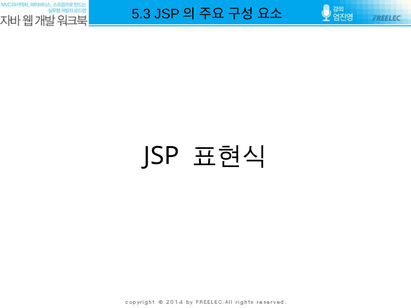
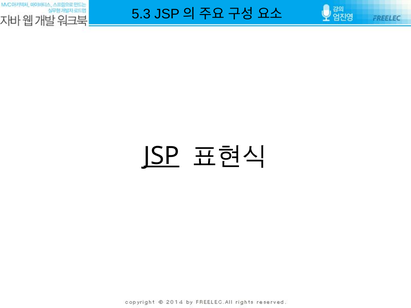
JSP underline: none -> present
